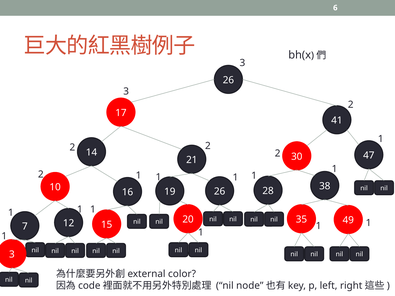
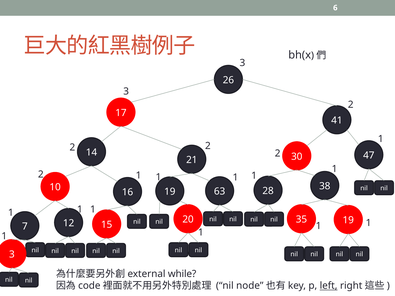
19 26: 26 -> 63
35 49: 49 -> 19
color: color -> while
left underline: none -> present
